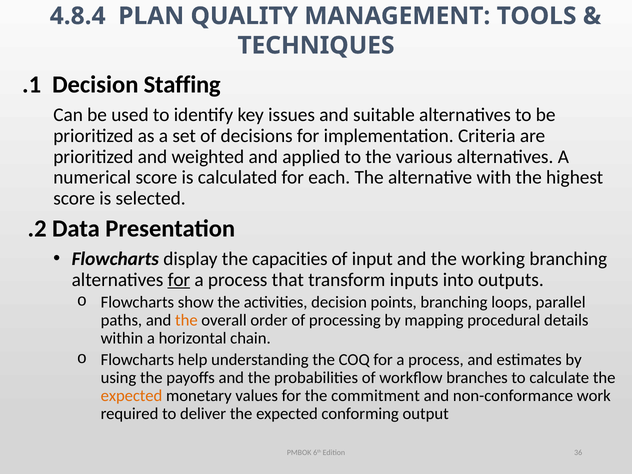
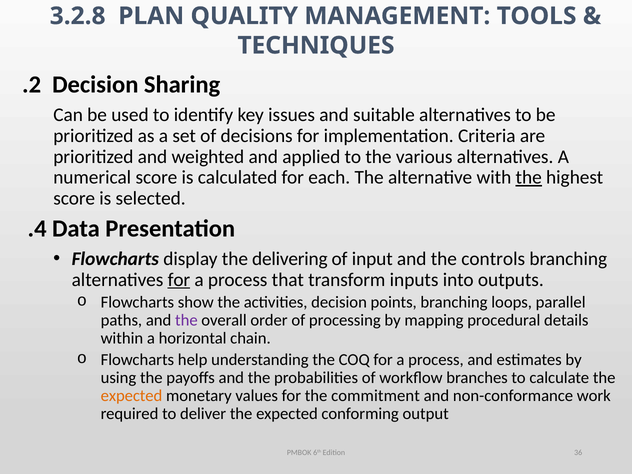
4.8.4: 4.8.4 -> 3.2.8
.1: .1 -> .2
Staffing: Staffing -> Sharing
the at (529, 178) underline: none -> present
.2: .2 -> .4
capacities: capacities -> delivering
working: working -> controls
the at (186, 320) colour: orange -> purple
